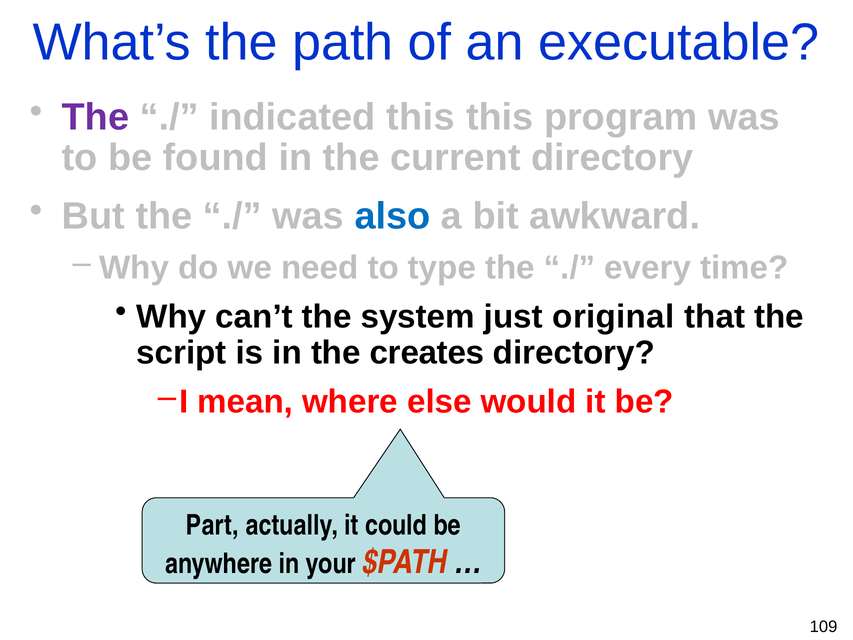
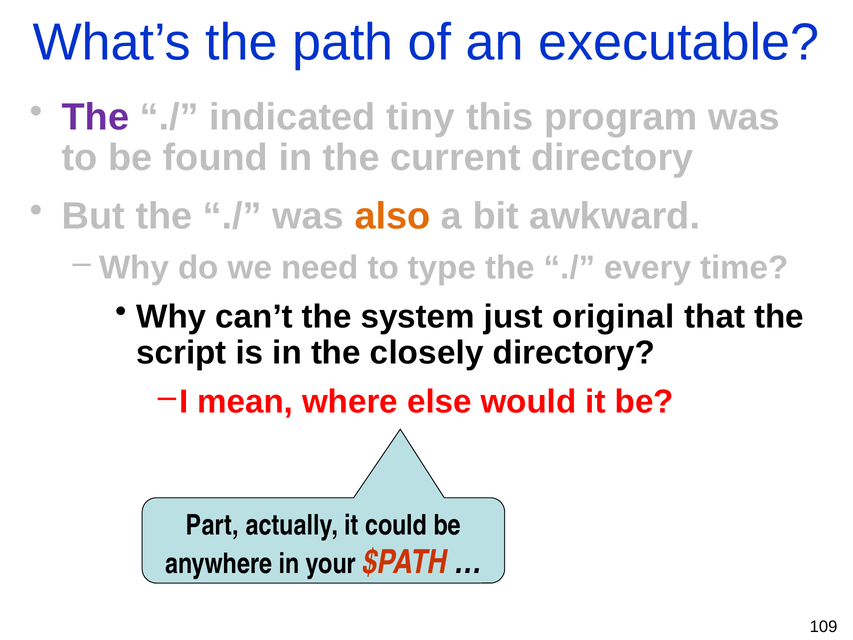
indicated this: this -> tiny
also colour: blue -> orange
creates: creates -> closely
